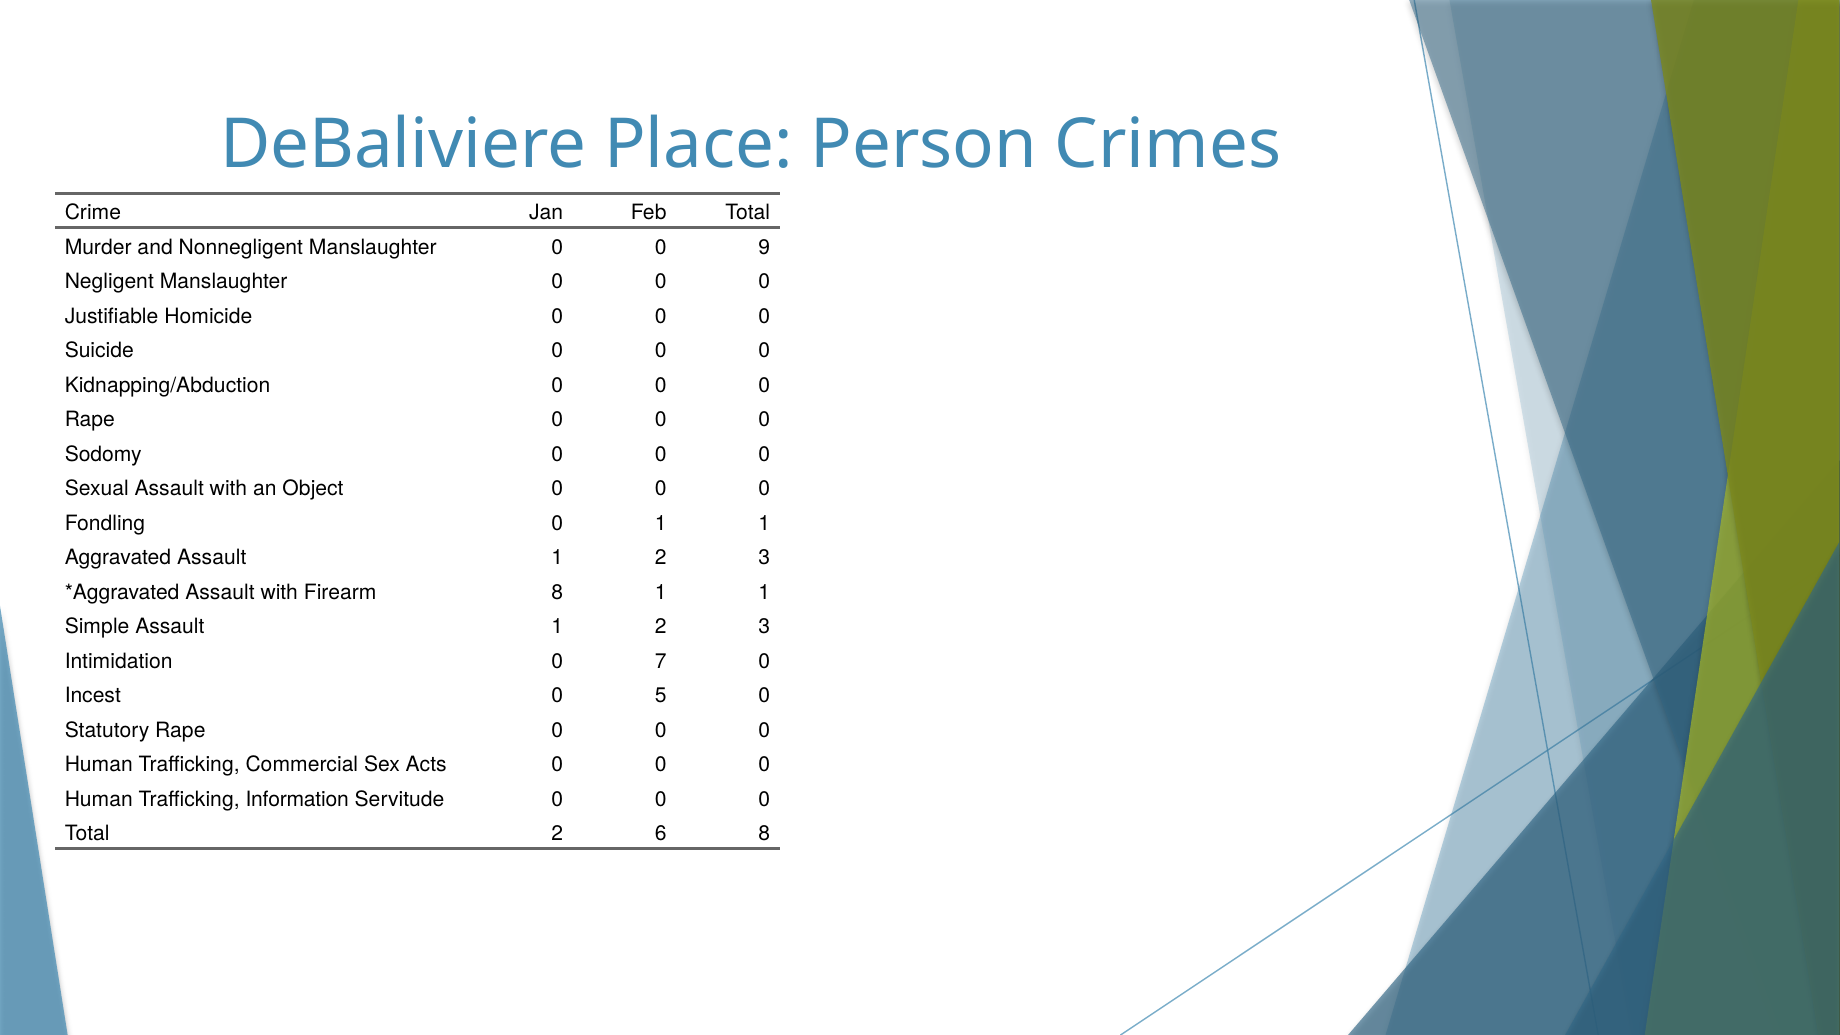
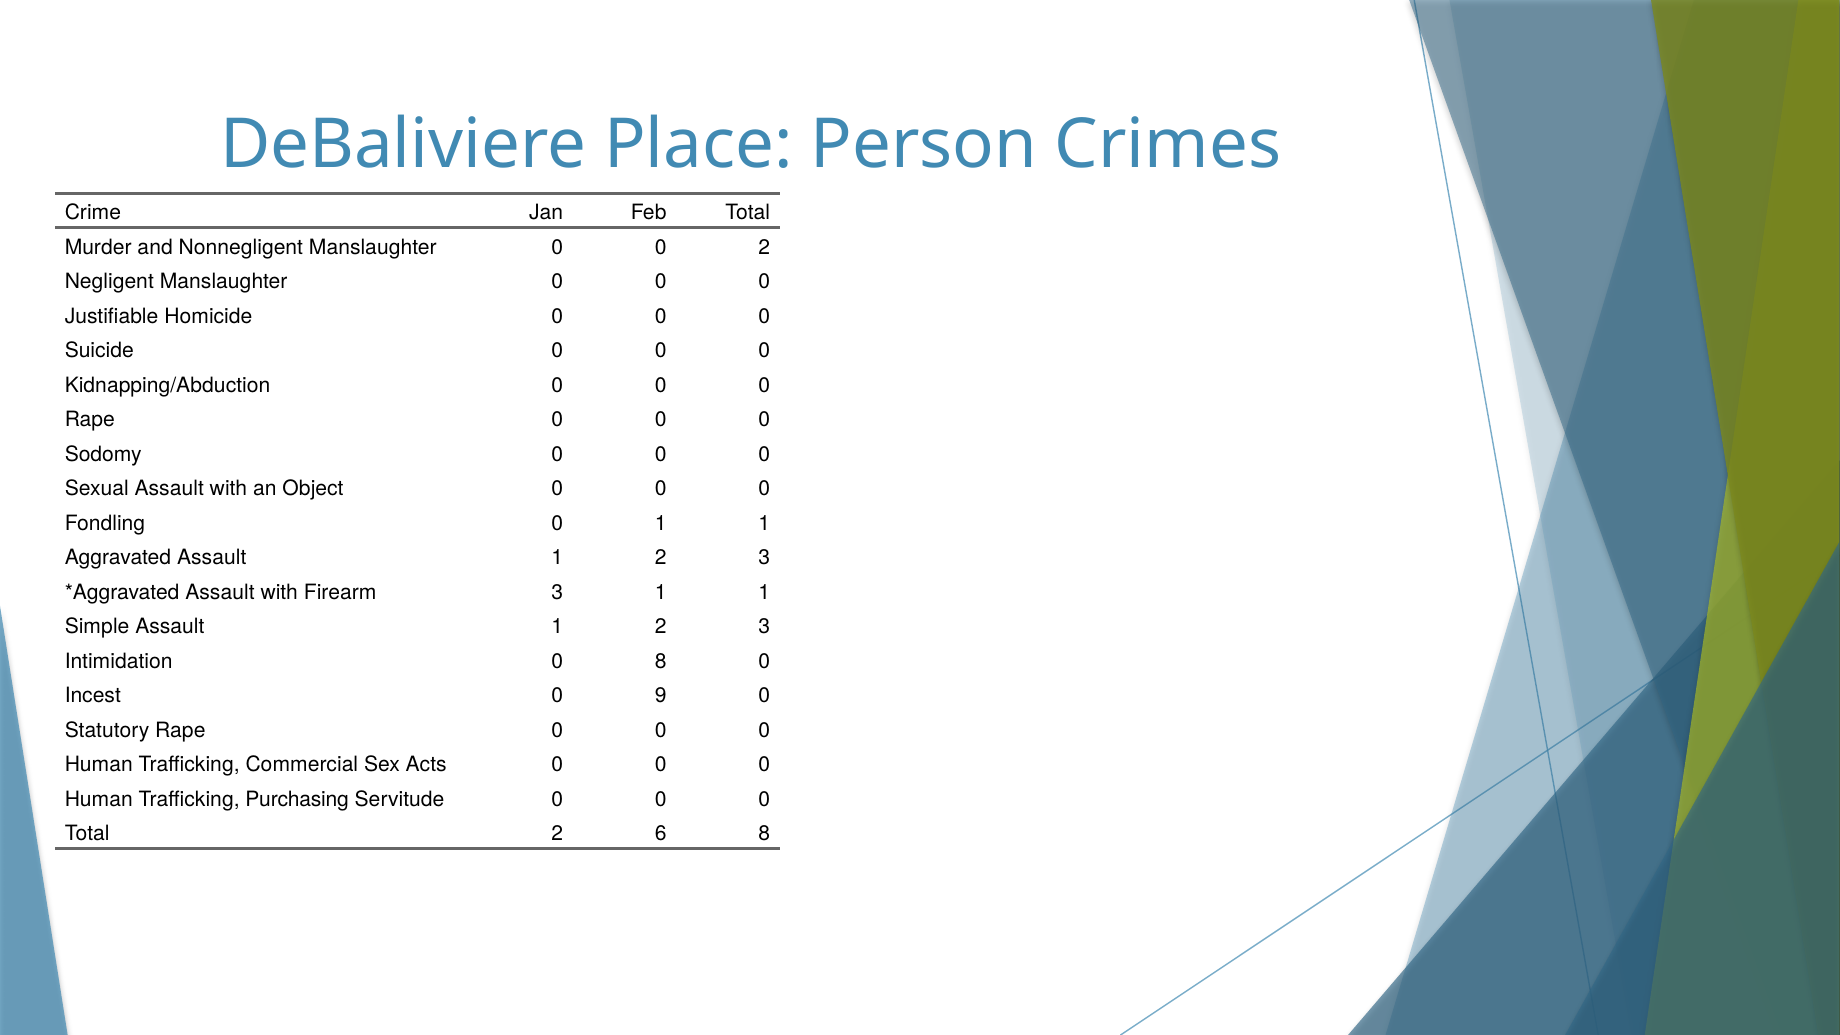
0 9: 9 -> 2
Firearm 8: 8 -> 3
0 7: 7 -> 8
5: 5 -> 9
Information: Information -> Purchasing
